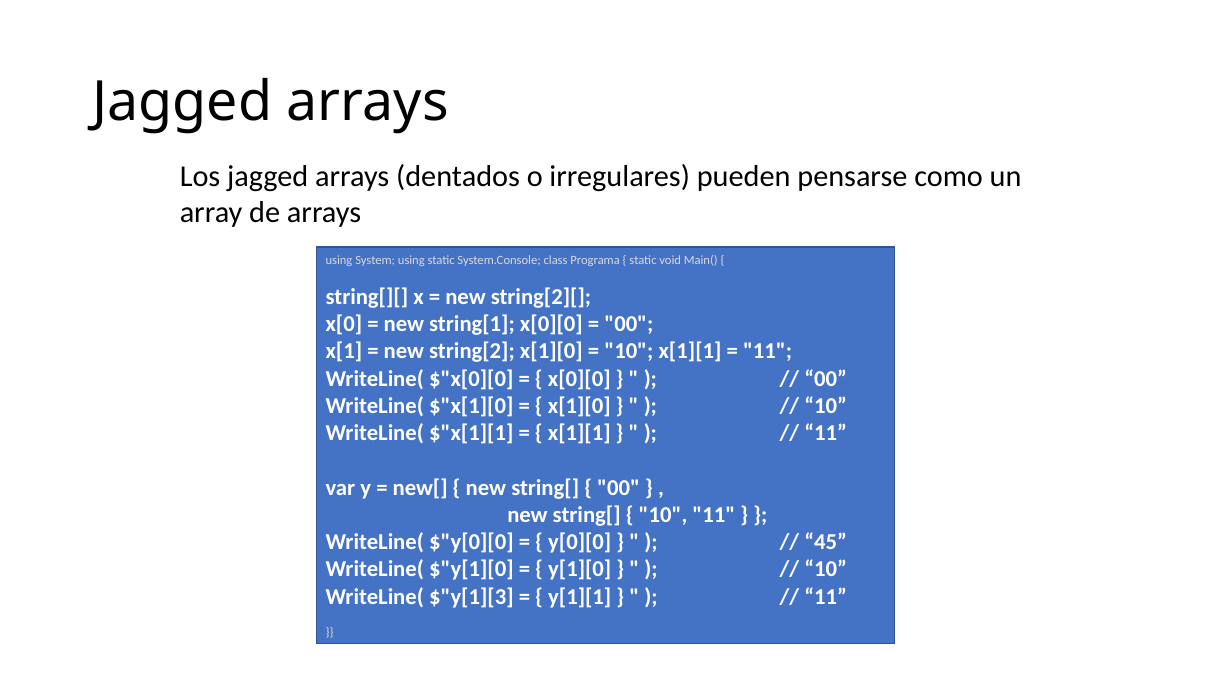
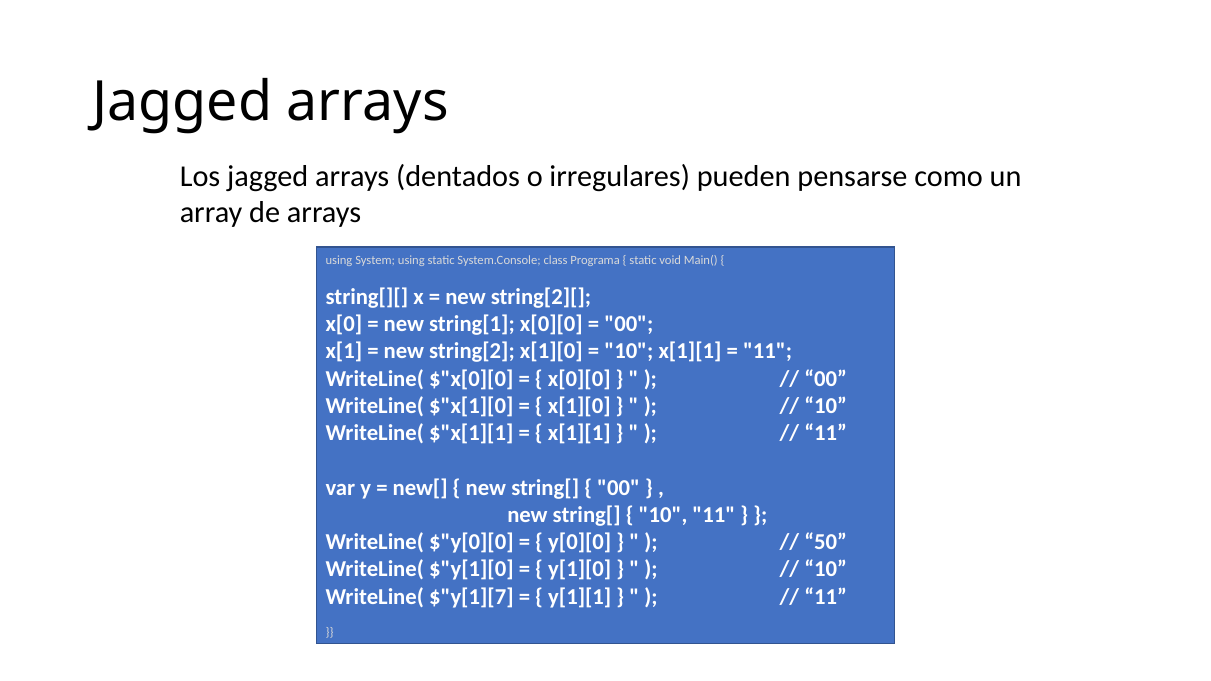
45: 45 -> 50
$"y[1][3: $"y[1][3 -> $"y[1][7
